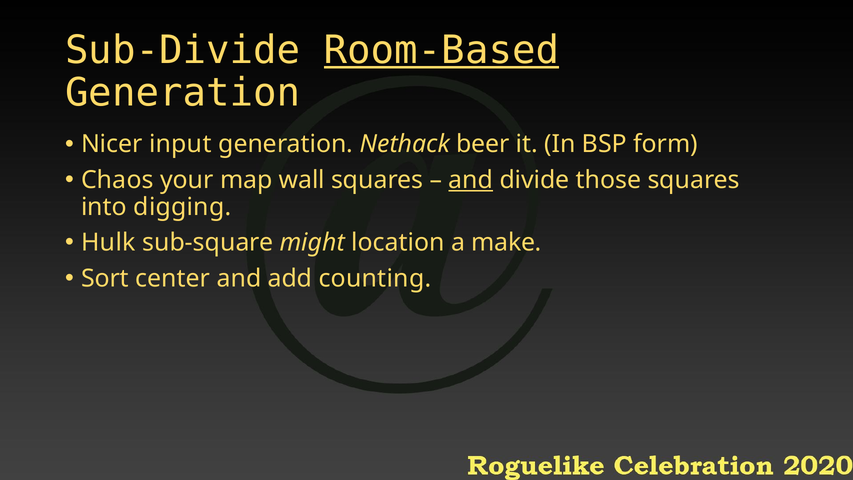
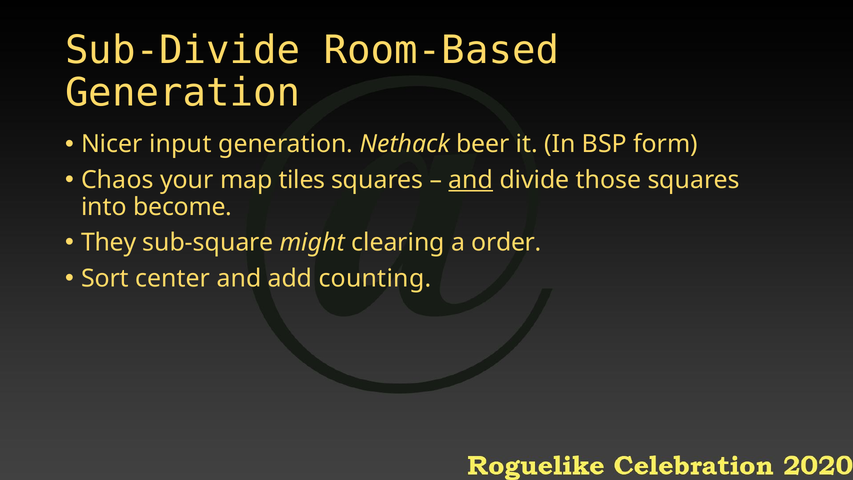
Room-Based underline: present -> none
wall: wall -> tiles
digging: digging -> become
Hulk: Hulk -> They
location: location -> clearing
make: make -> order
